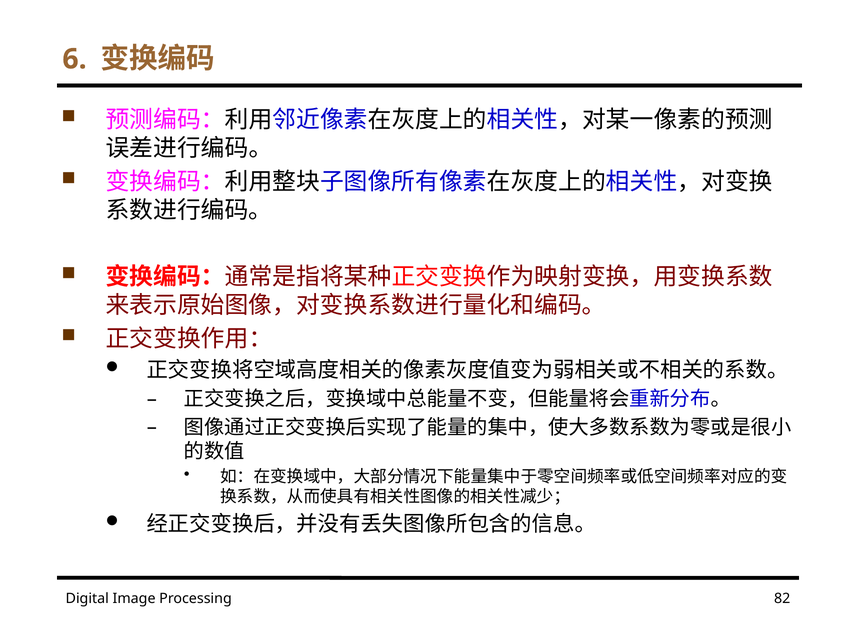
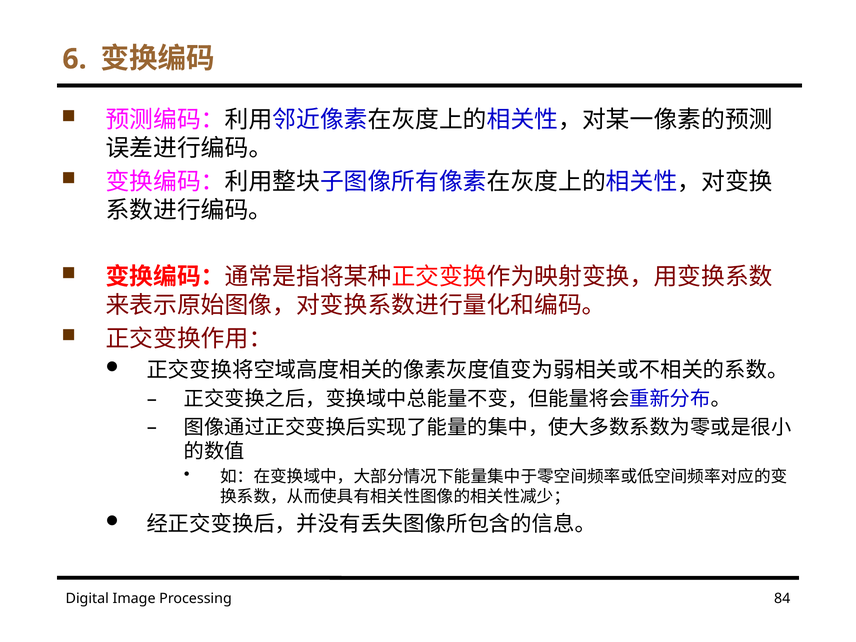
82: 82 -> 84
